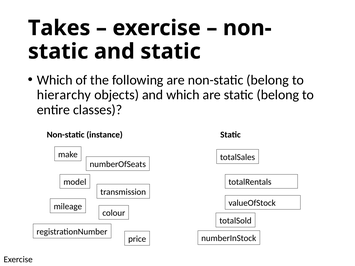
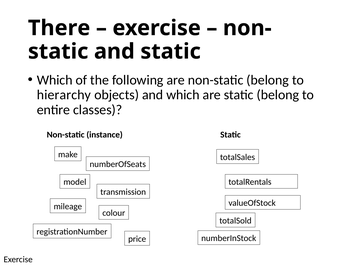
Takes: Takes -> There
